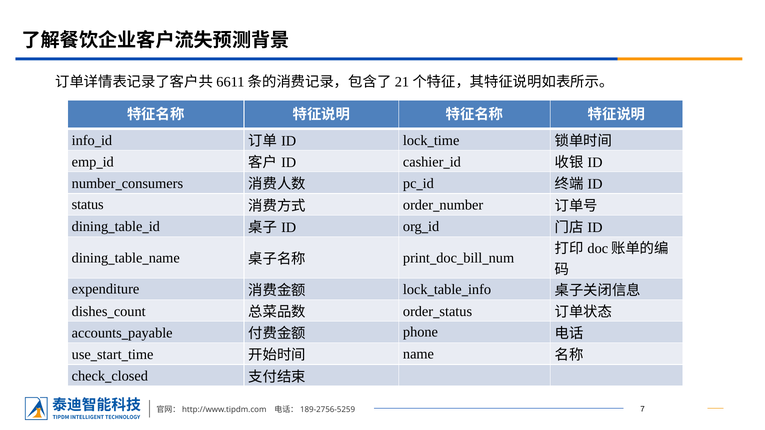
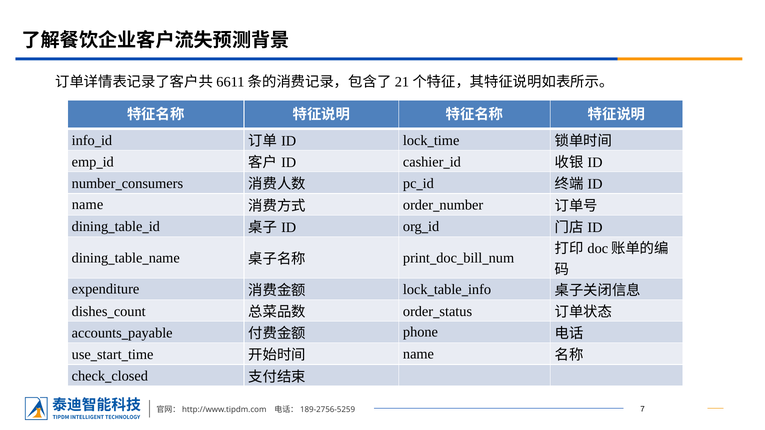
status at (88, 205): status -> name
